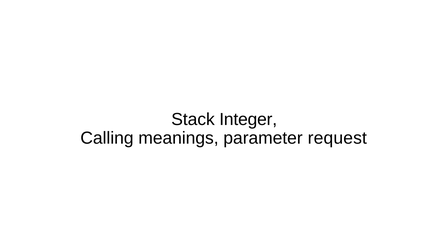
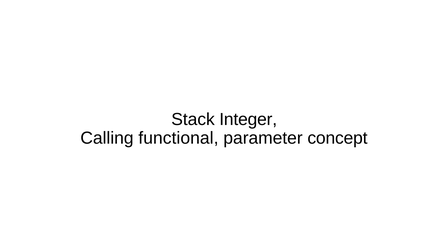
meanings: meanings -> functional
request: request -> concept
